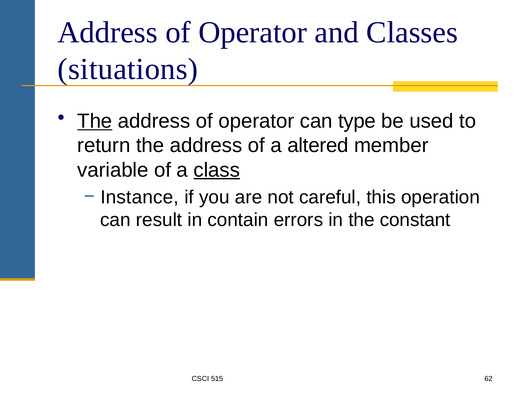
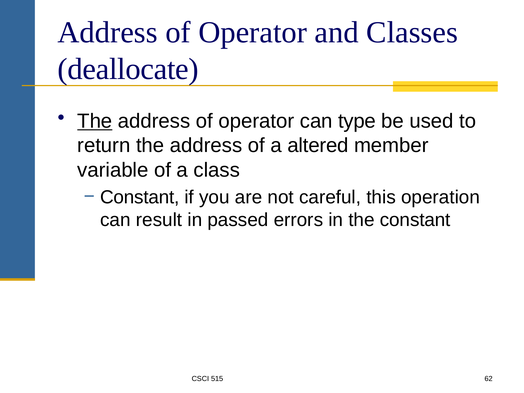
situations: situations -> deallocate
class underline: present -> none
Instance at (140, 197): Instance -> Constant
contain: contain -> passed
